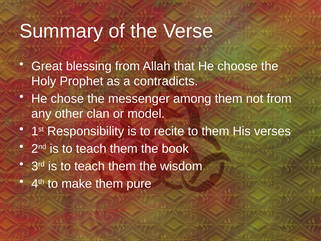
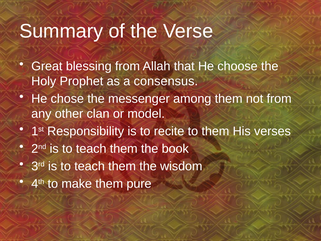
contradicts: contradicts -> consensus
